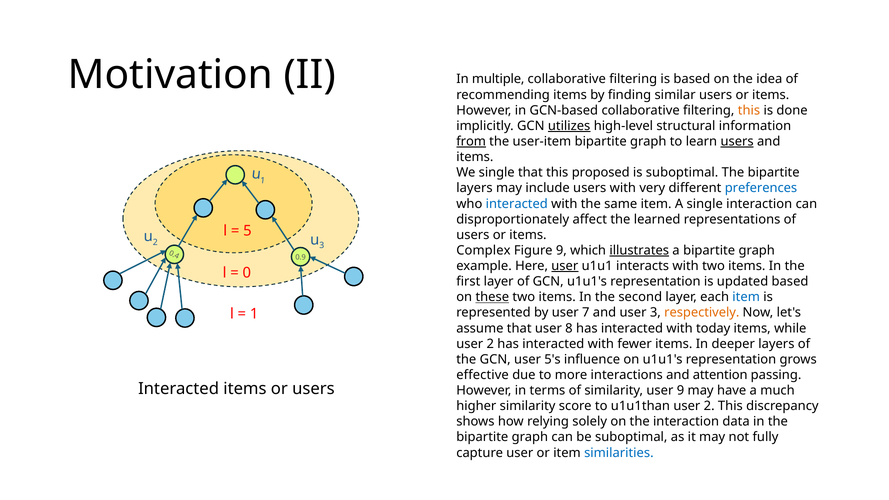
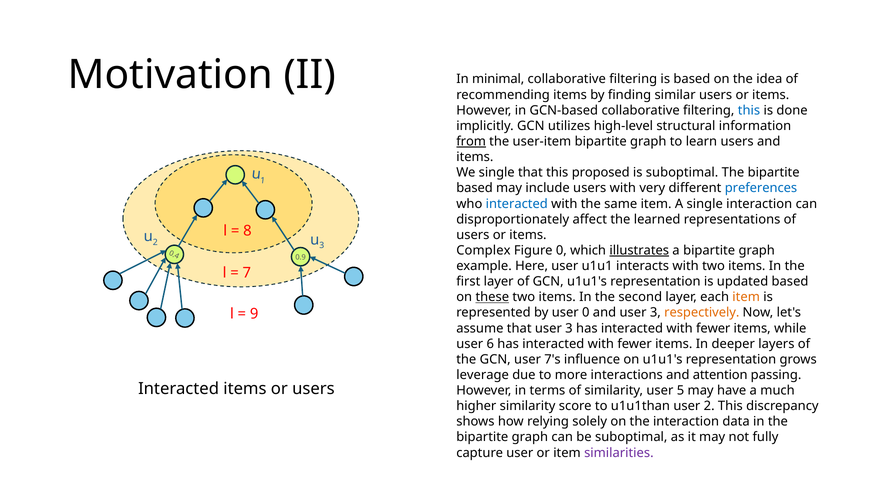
multiple: multiple -> minimal
this at (749, 110) colour: orange -> blue
utilizes underline: present -> none
users at (737, 141) underline: present -> none
layers at (474, 188): layers -> based
5: 5 -> 8
Figure 9: 9 -> 0
user at (565, 266) underline: present -> none
0: 0 -> 7
item at (746, 297) colour: blue -> orange
user 7: 7 -> 0
1 at (254, 314): 1 -> 9
that user 8: 8 -> 3
today at (713, 328): today -> fewer
2 at (490, 344): 2 -> 6
5's: 5's -> 7's
effective: effective -> leverage
user 9: 9 -> 5
similarities colour: blue -> purple
